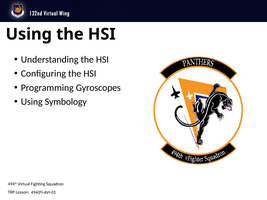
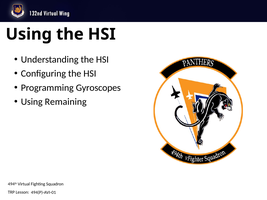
Symbology: Symbology -> Remaining
